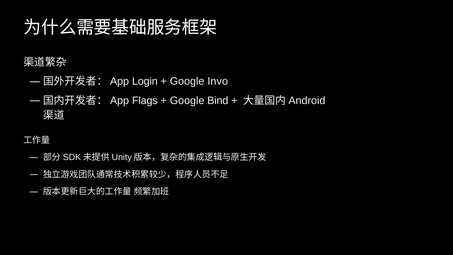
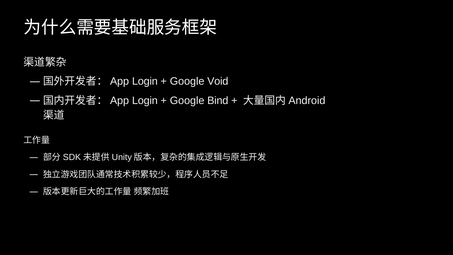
Invo: Invo -> Void
Flags at (145, 100): Flags -> Login
